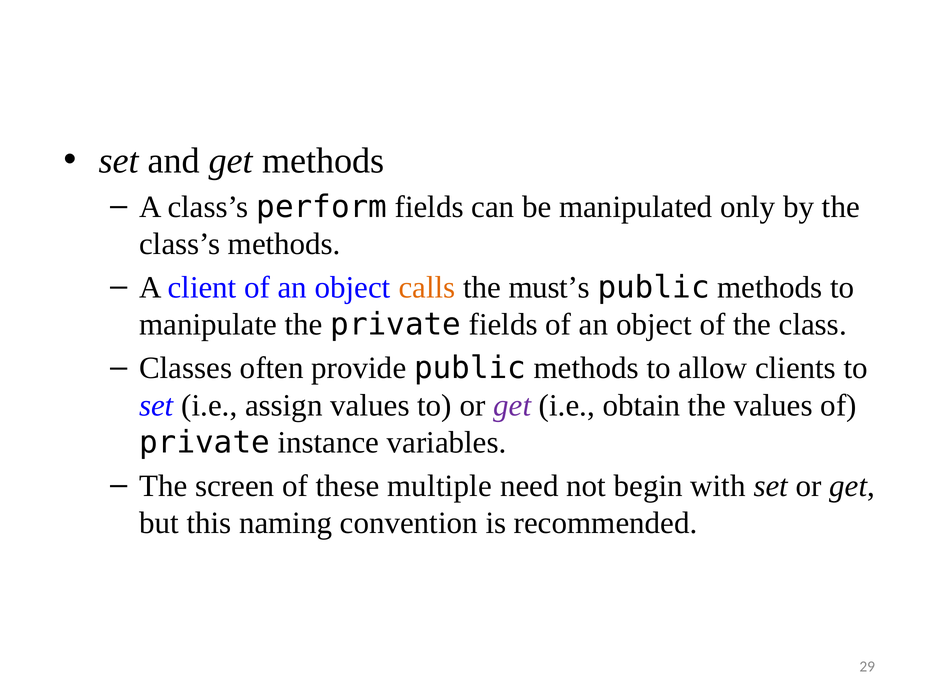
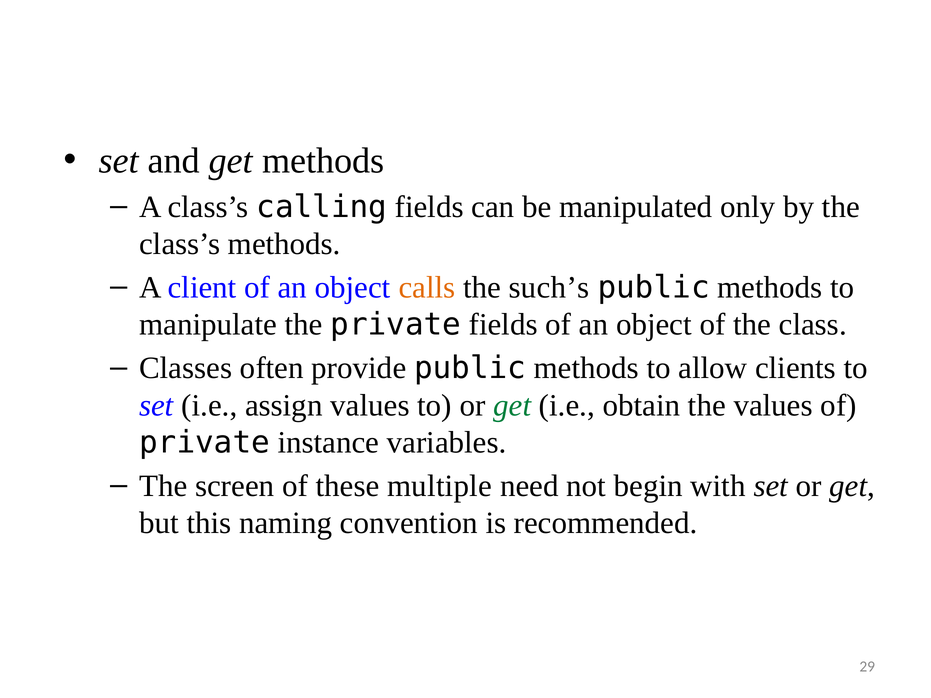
perform: perform -> calling
must’s: must’s -> such’s
get at (512, 405) colour: purple -> green
